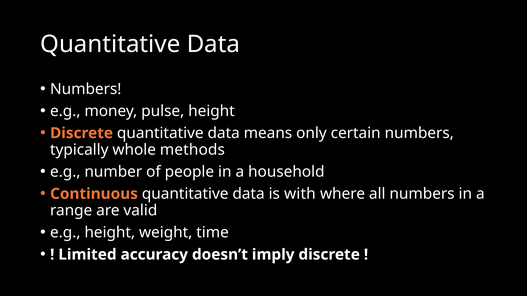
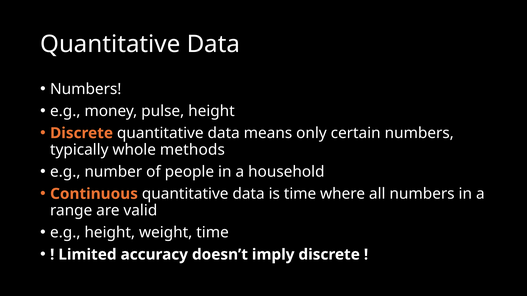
is with: with -> time
